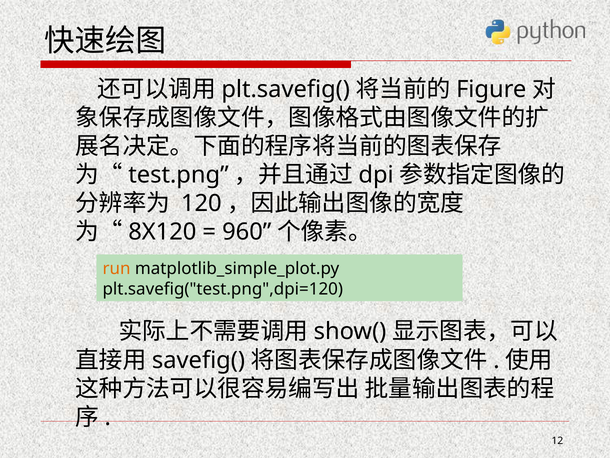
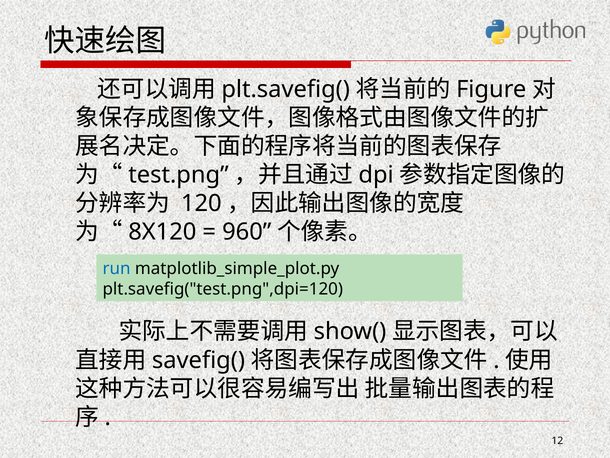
run colour: orange -> blue
